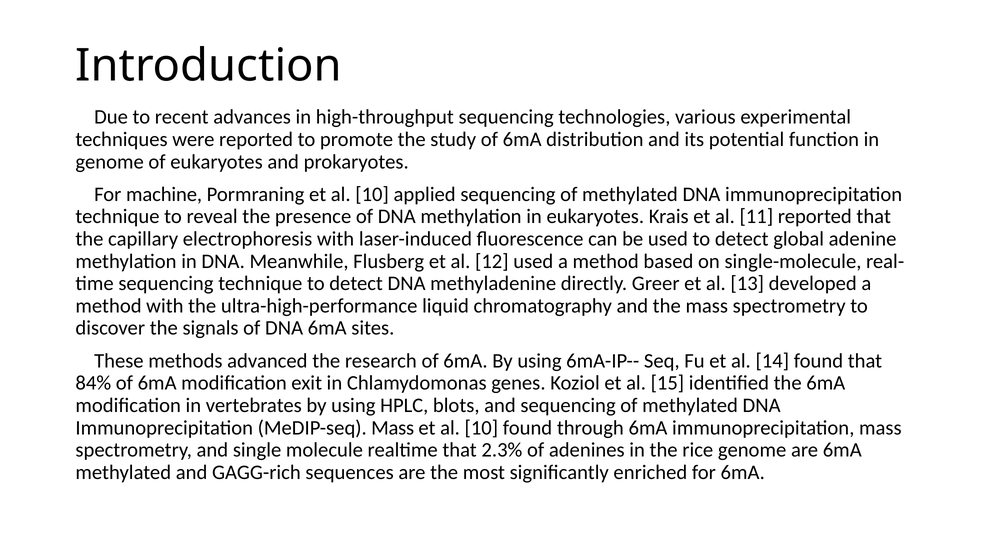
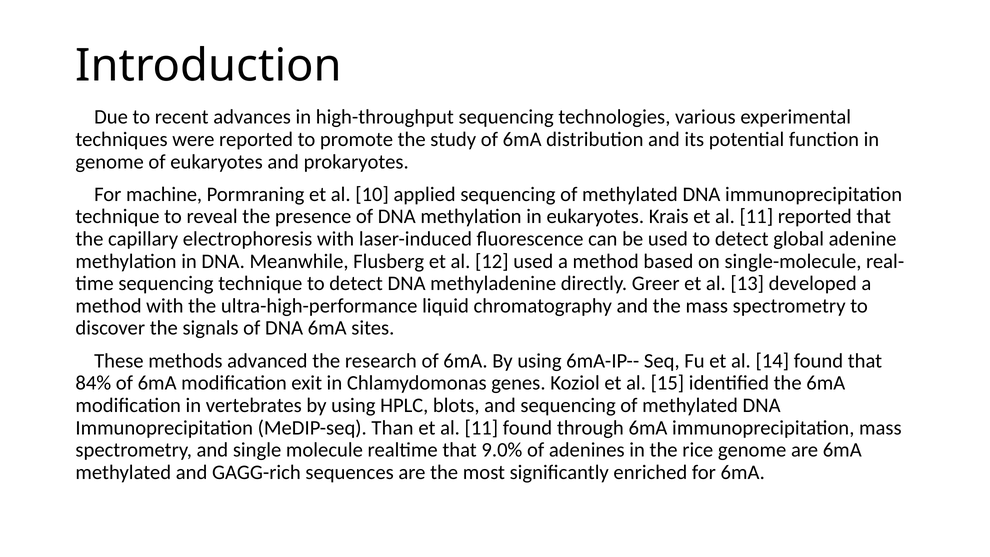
MeDIP-seq Mass: Mass -> Than
10 at (481, 428): 10 -> 11
2.3%: 2.3% -> 9.0%
